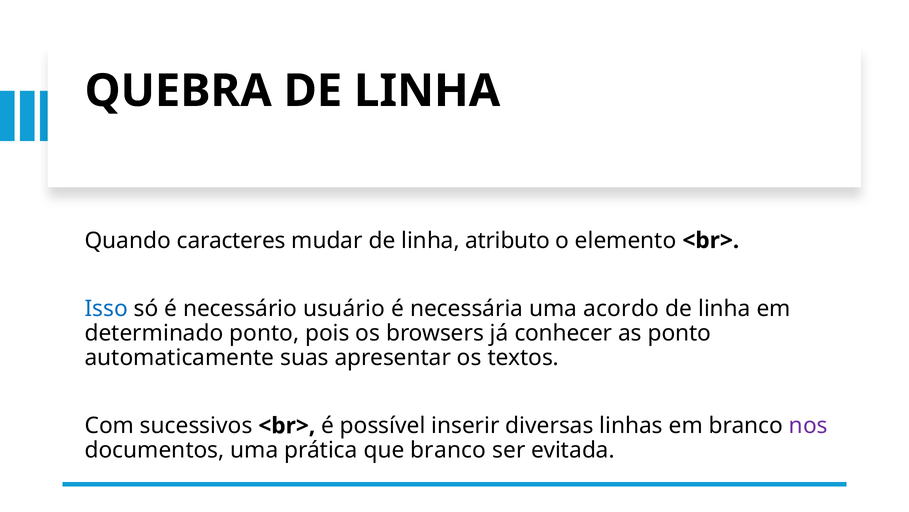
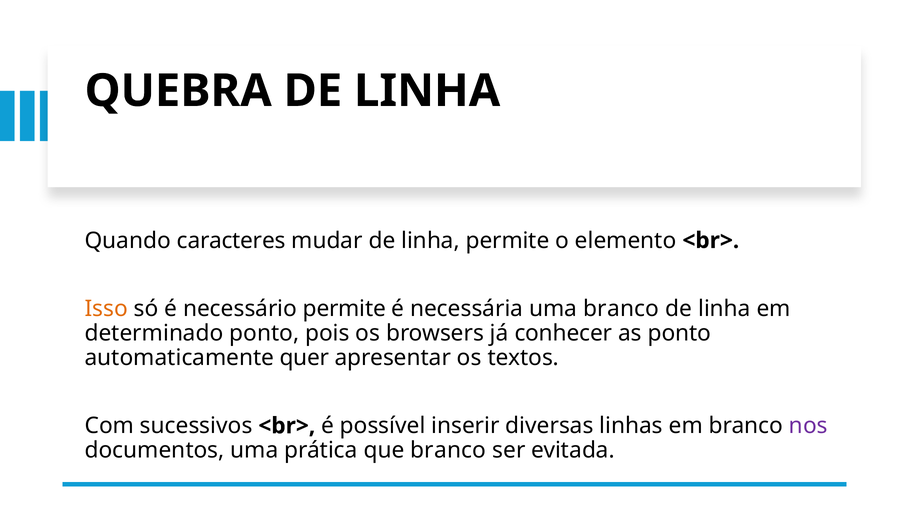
linha atributo: atributo -> permite
Isso colour: blue -> orange
necessário usuário: usuário -> permite
uma acordo: acordo -> branco
suas: suas -> quer
